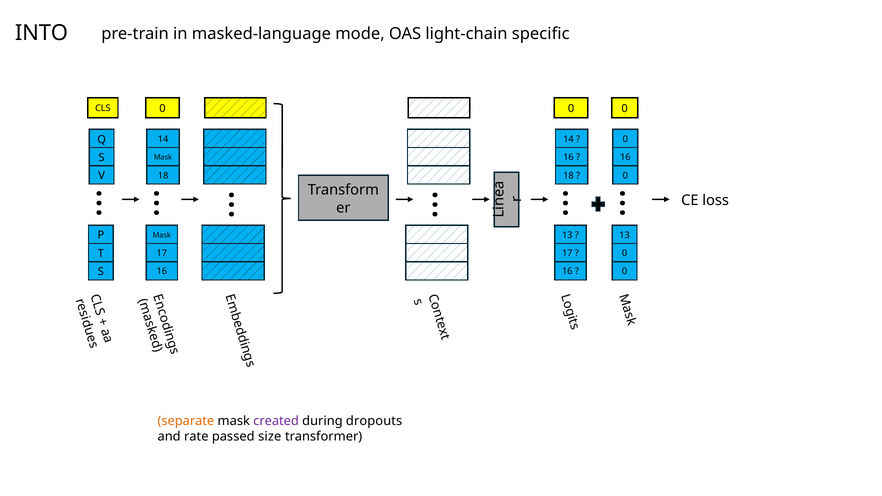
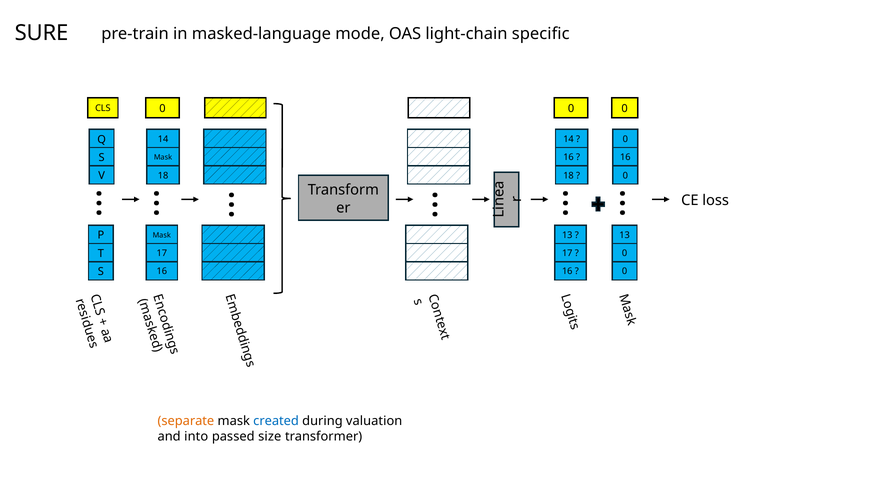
INTO: INTO -> SURE
created colour: purple -> blue
dropouts: dropouts -> valuation
rate: rate -> into
